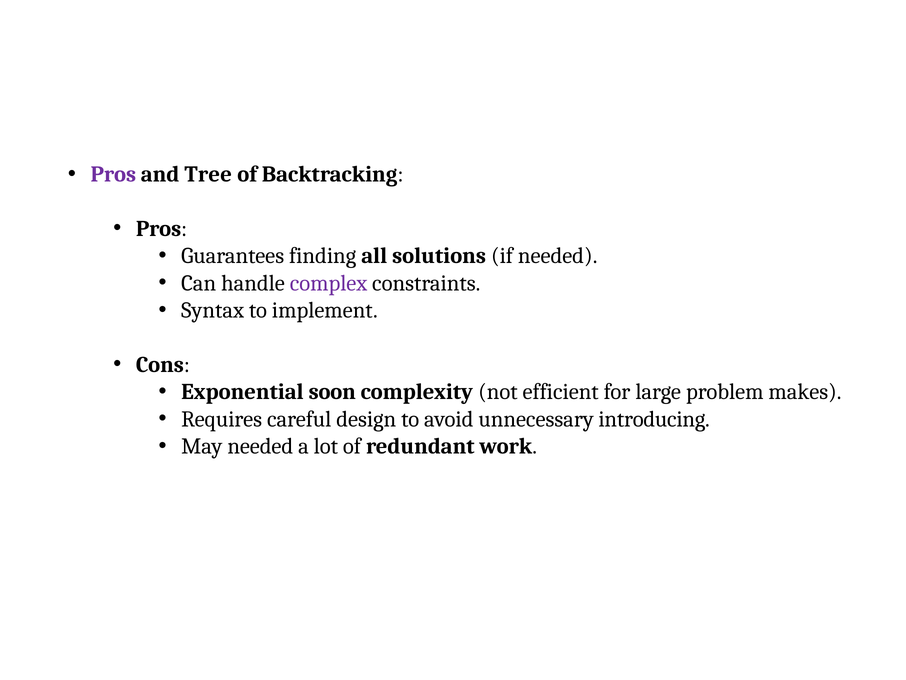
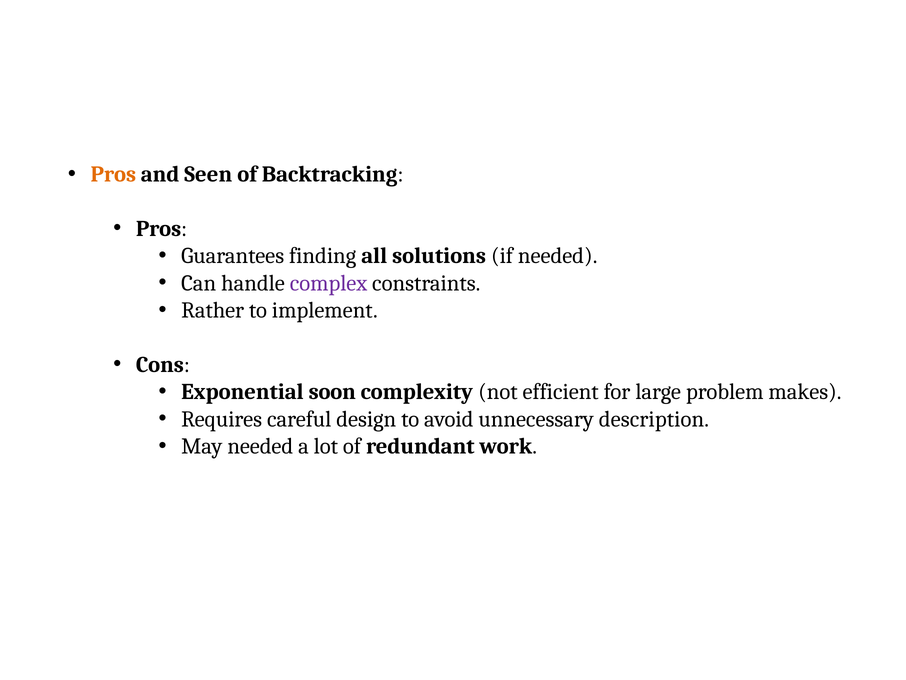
Pros at (113, 174) colour: purple -> orange
Tree: Tree -> Seen
Syntax: Syntax -> Rather
introducing: introducing -> description
